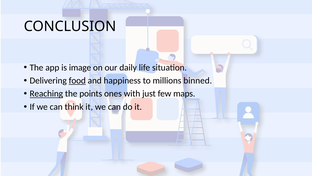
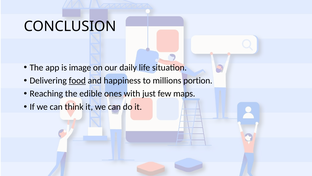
binned: binned -> portion
Reaching underline: present -> none
points: points -> edible
